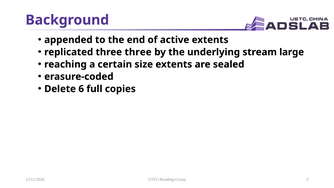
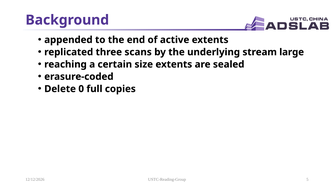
three three: three -> scans
6: 6 -> 0
